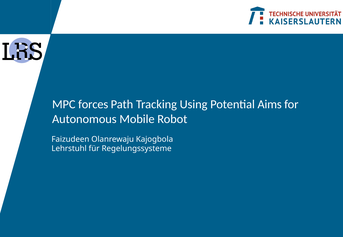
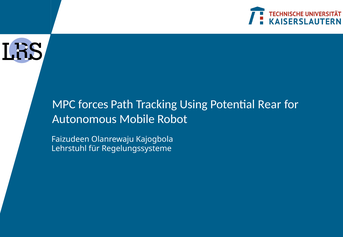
Aims: Aims -> Rear
